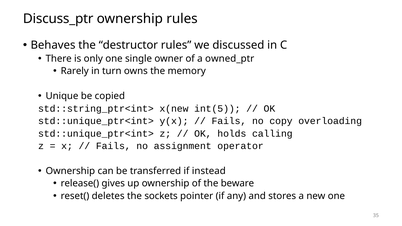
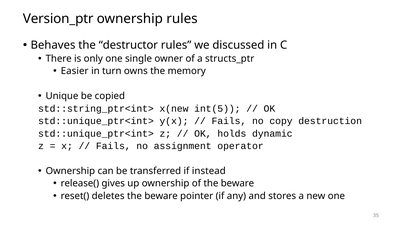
Discuss_ptr: Discuss_ptr -> Version_ptr
owned_ptr: owned_ptr -> structs_ptr
Rarely: Rarely -> Easier
overloading: overloading -> destruction
calling: calling -> dynamic
deletes the sockets: sockets -> beware
